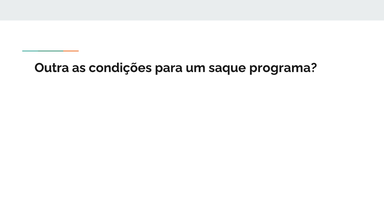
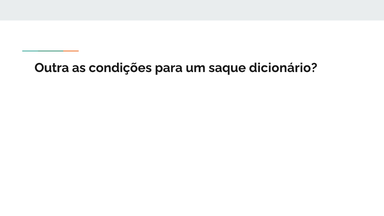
programa: programa -> dicionário
